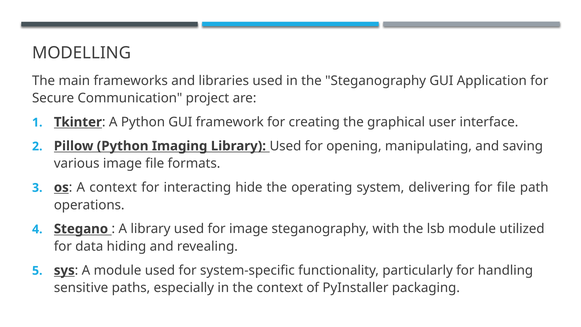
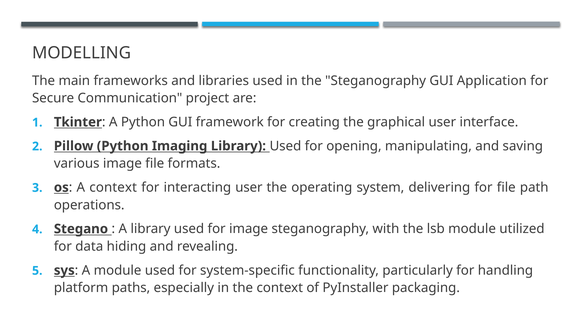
interacting hide: hide -> user
sensitive: sensitive -> platform
